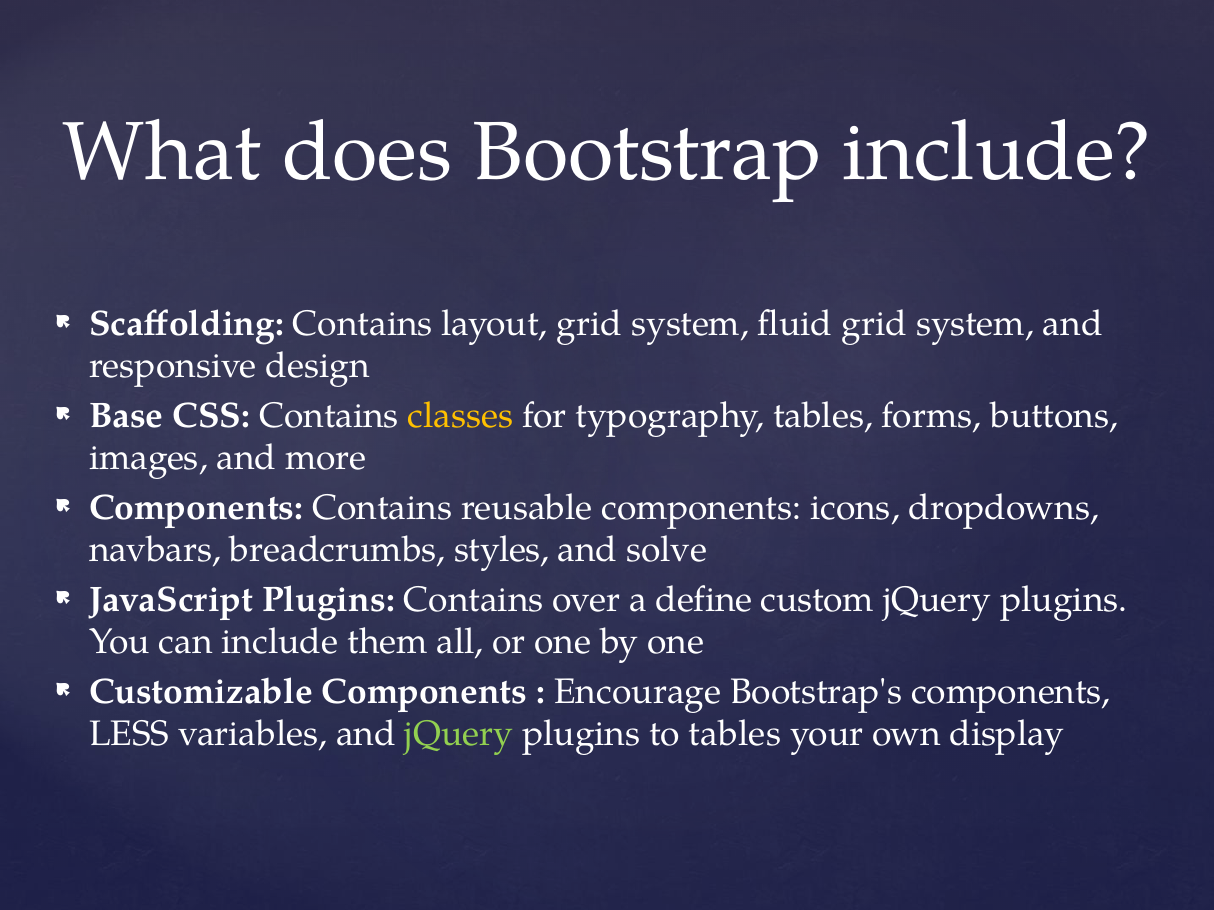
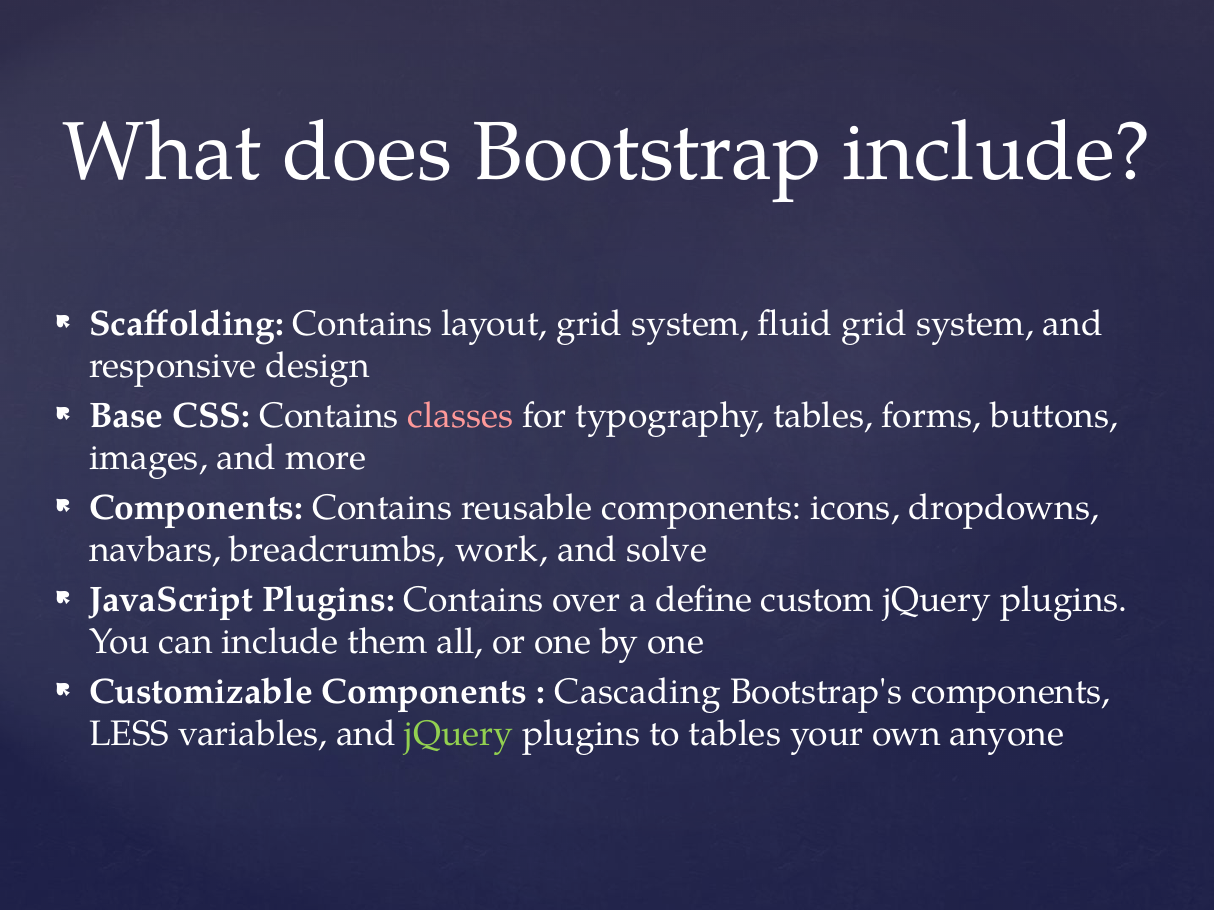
classes colour: yellow -> pink
styles: styles -> work
Encourage: Encourage -> Cascading
display: display -> anyone
